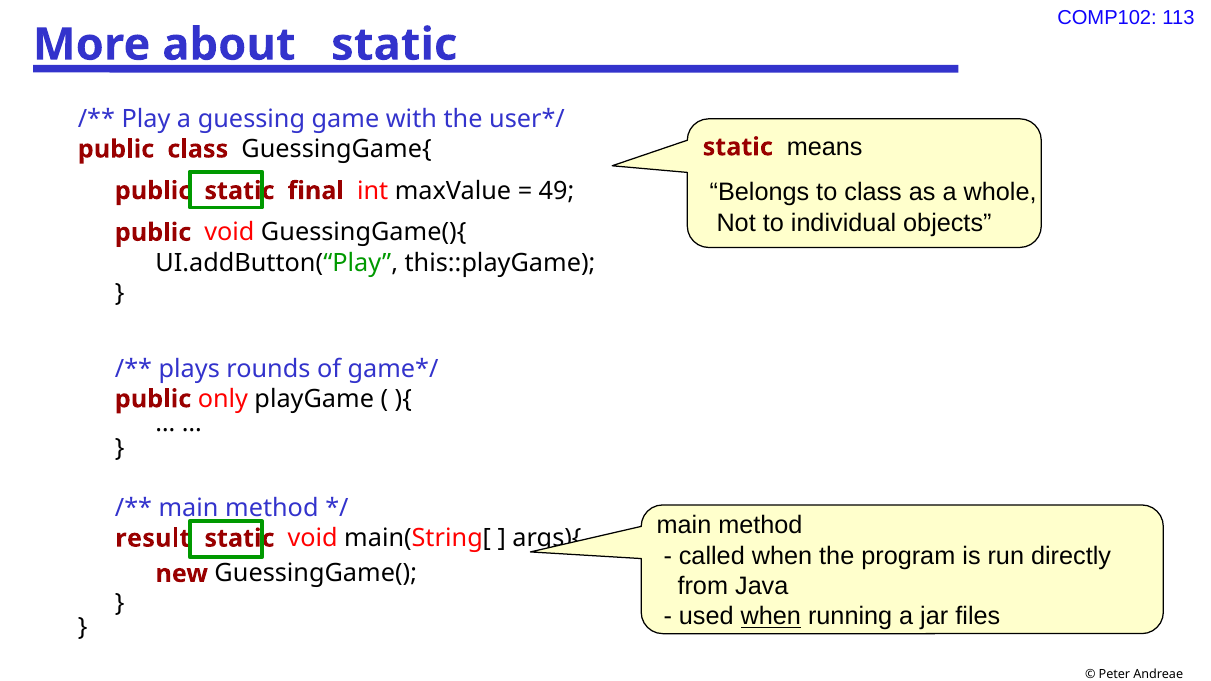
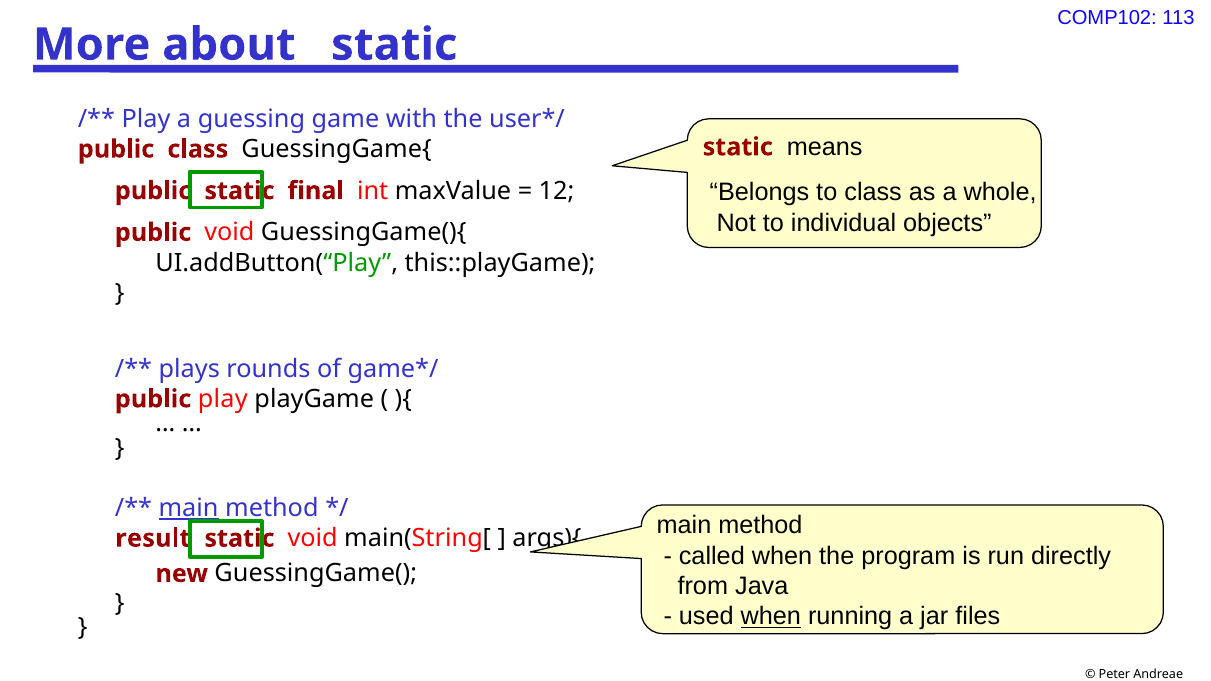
49: 49 -> 12
public only: only -> play
main at (189, 508) underline: none -> present
